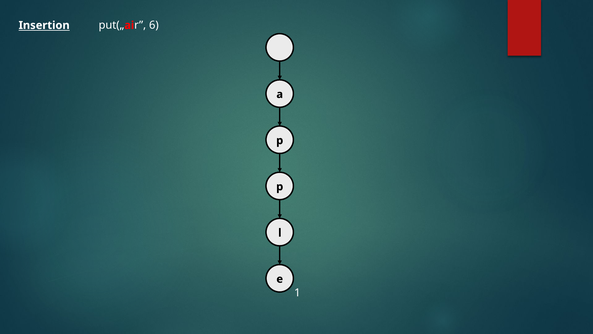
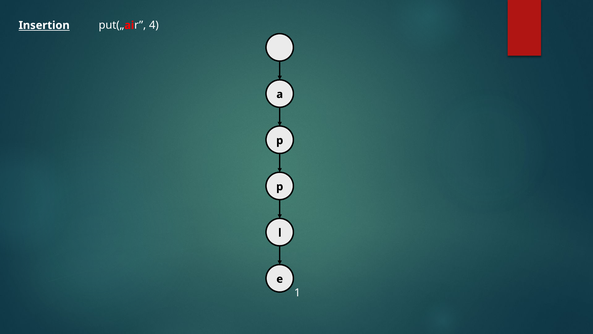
6: 6 -> 4
